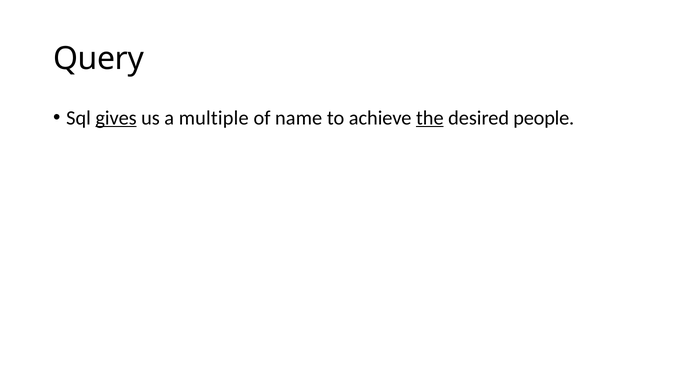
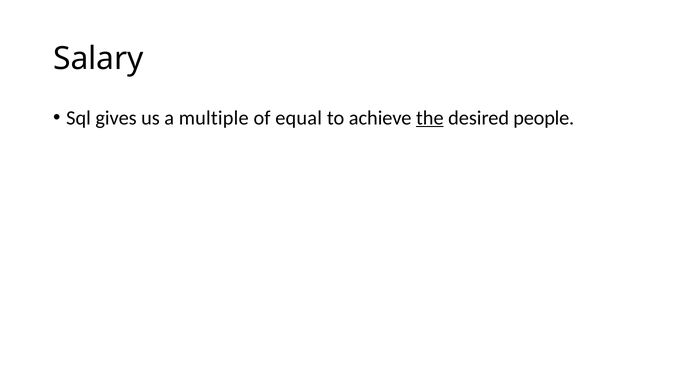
Query: Query -> Salary
gives underline: present -> none
name: name -> equal
